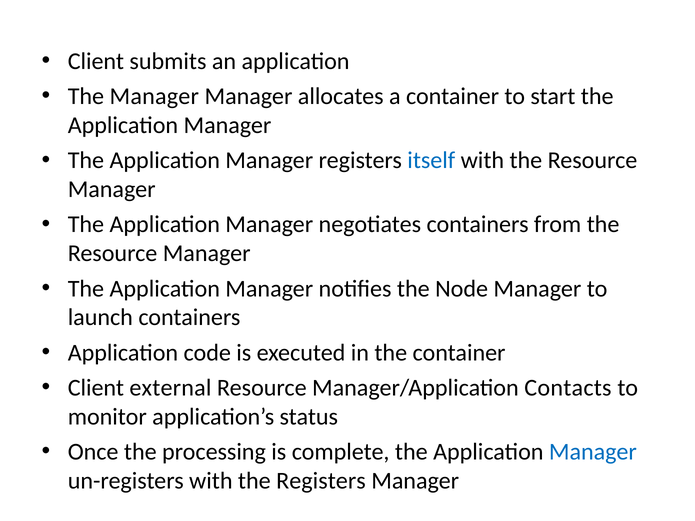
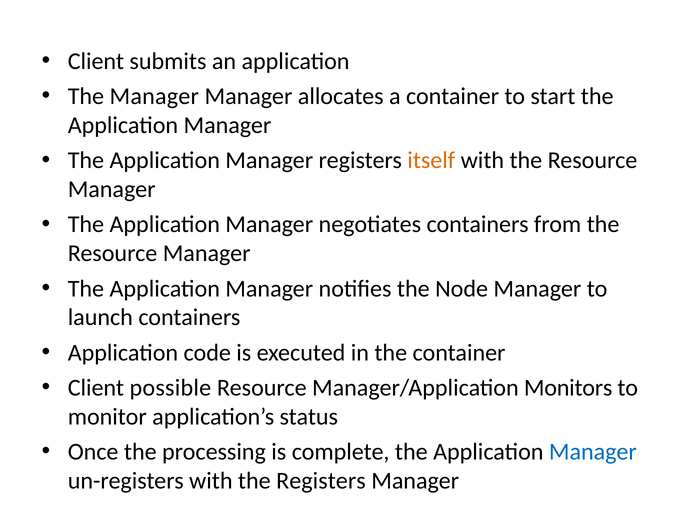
itself colour: blue -> orange
external: external -> possible
Contacts: Contacts -> Monitors
